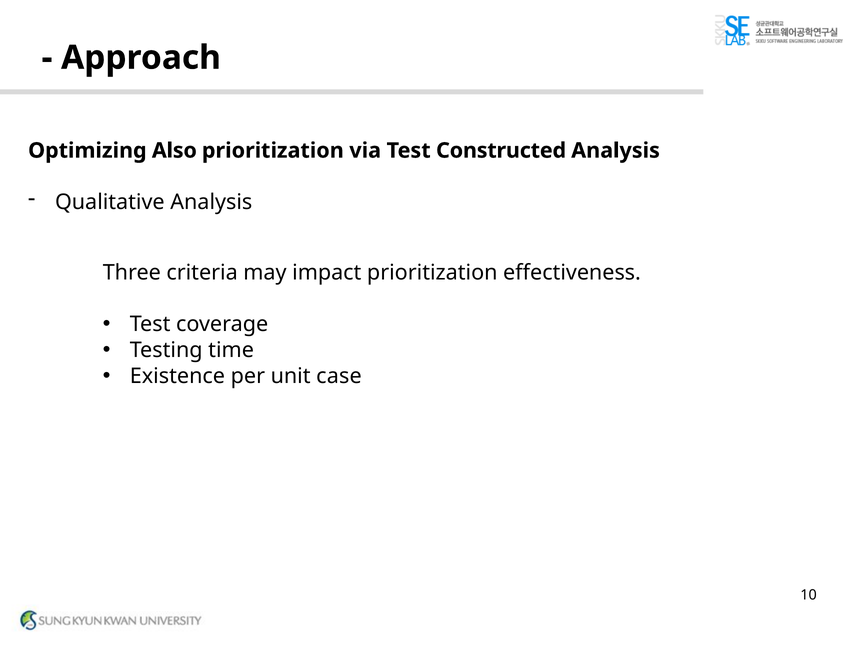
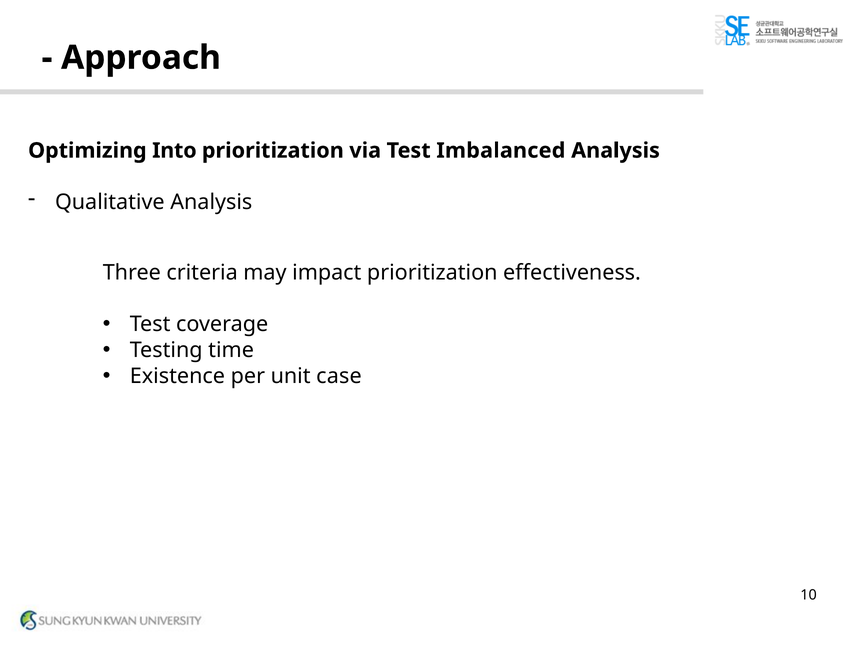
Also: Also -> Into
Constructed: Constructed -> Imbalanced
